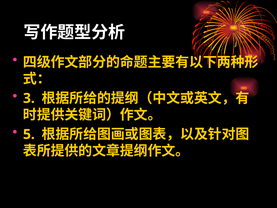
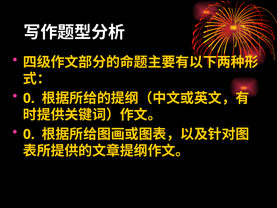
3 at (29, 98): 3 -> 0
5 at (29, 134): 5 -> 0
